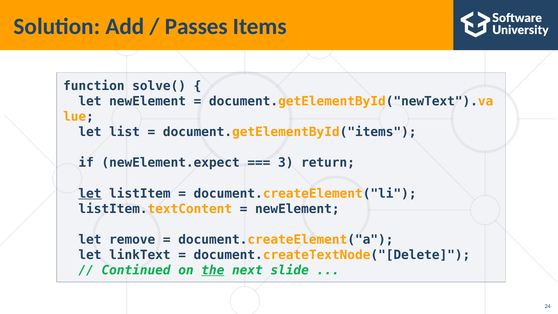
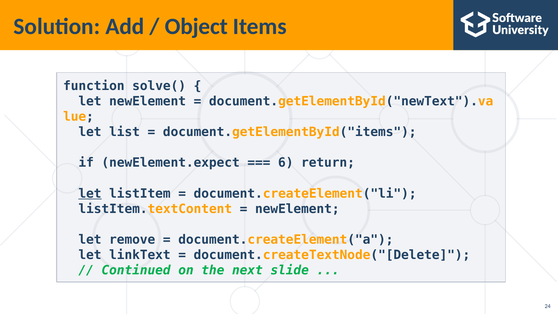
Passes: Passes -> Object
3: 3 -> 6
the underline: present -> none
